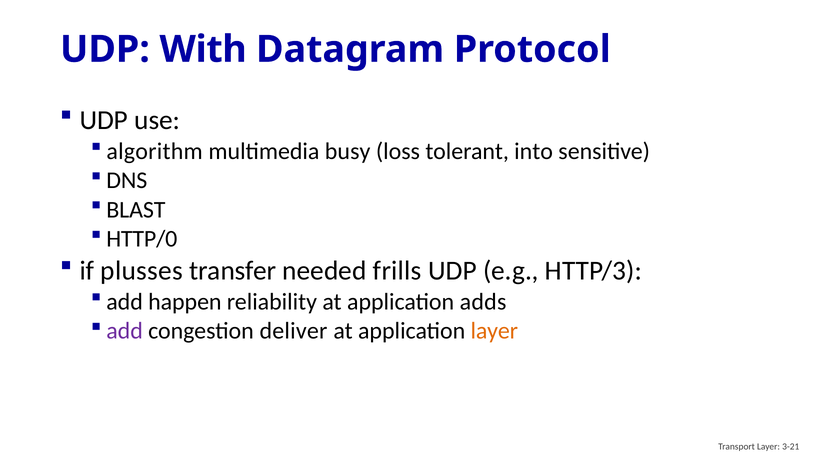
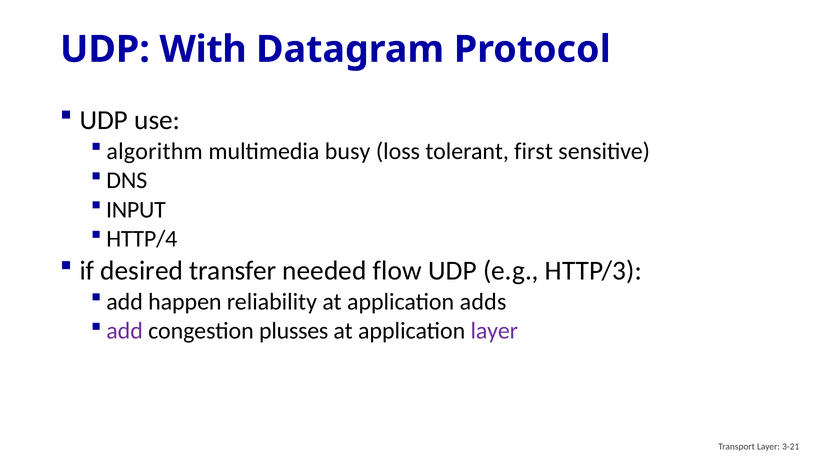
into: into -> first
BLAST: BLAST -> INPUT
HTTP/0: HTTP/0 -> HTTP/4
plusses: plusses -> desired
frills: frills -> flow
deliver: deliver -> plusses
layer at (494, 331) colour: orange -> purple
